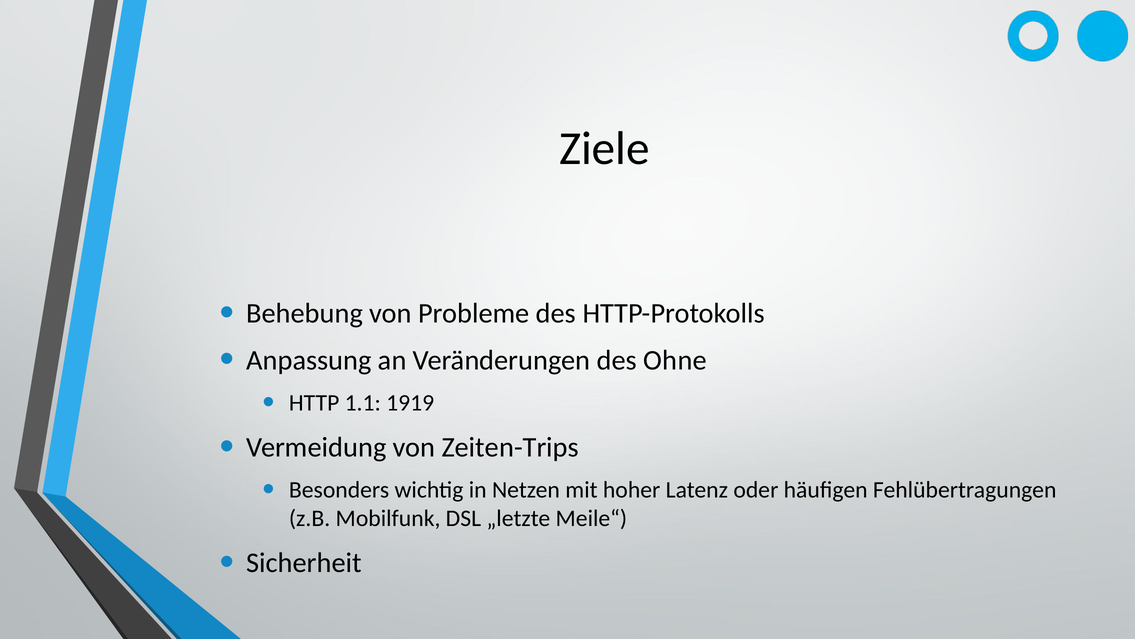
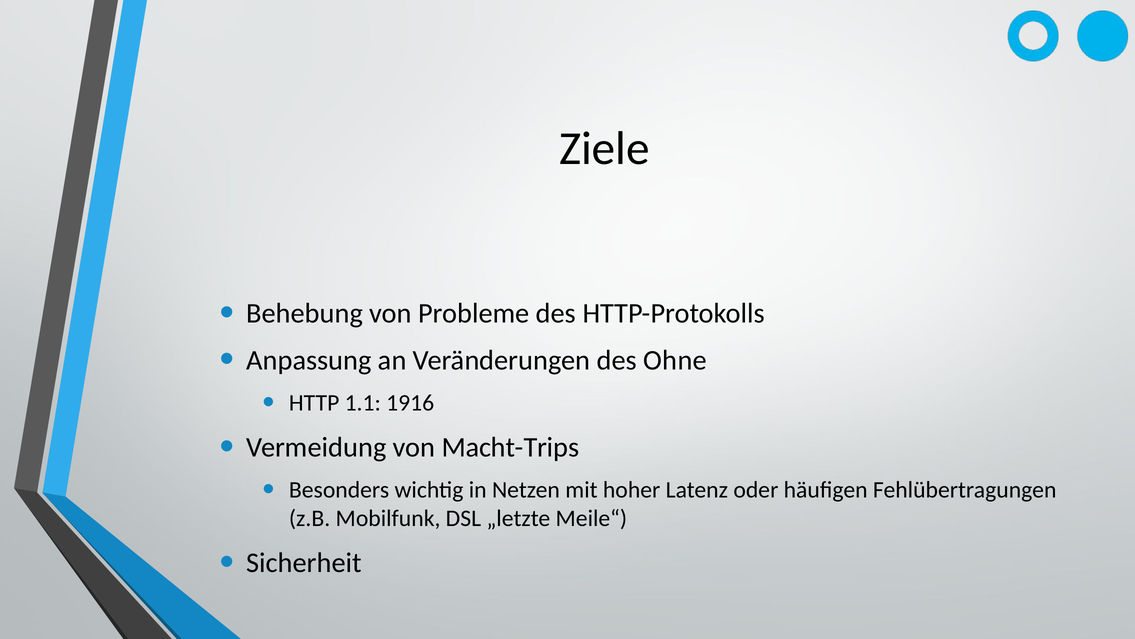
1919: 1919 -> 1916
Zeiten-Trips: Zeiten-Trips -> Macht-Trips
